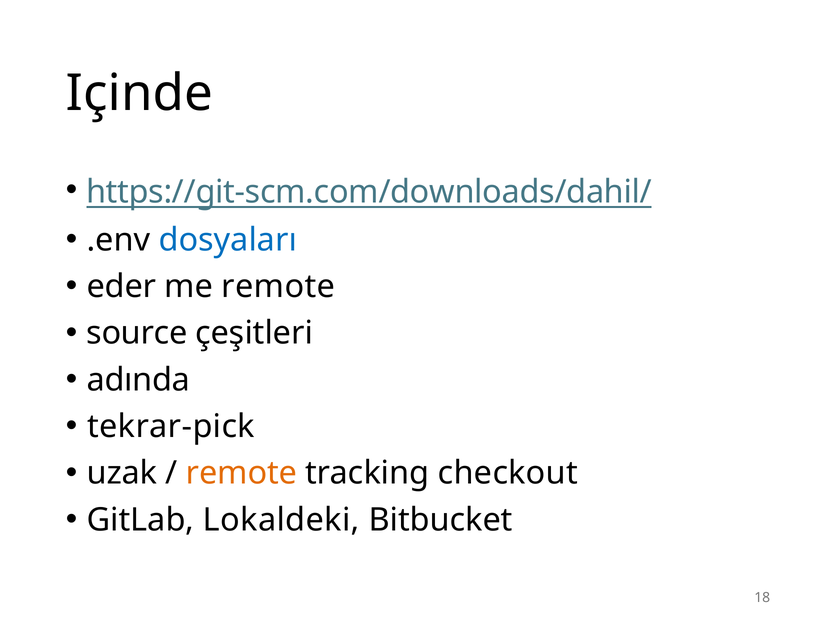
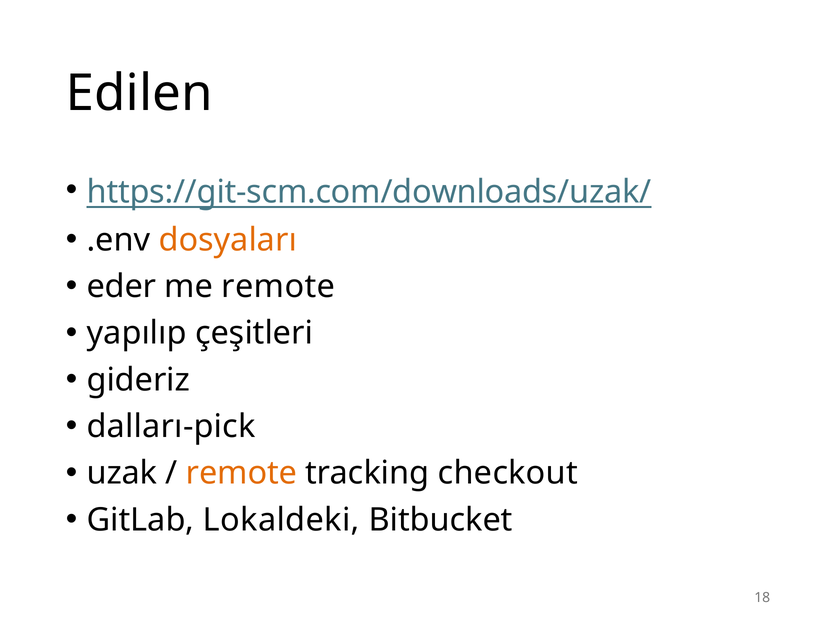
Içinde: Içinde -> Edilen
https://git-scm.com/downloads/dahil/: https://git-scm.com/downloads/dahil/ -> https://git-scm.com/downloads/uzak/
dosyaları colour: blue -> orange
source: source -> yapılıp
adında: adında -> gideriz
tekrar-pick: tekrar-pick -> dalları-pick
